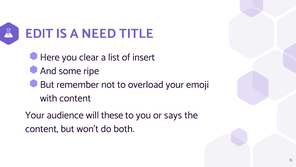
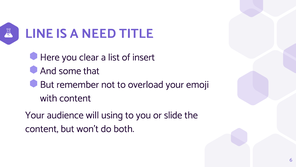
EDIT: EDIT -> LINE
ripe: ripe -> that
these: these -> using
says: says -> slide
